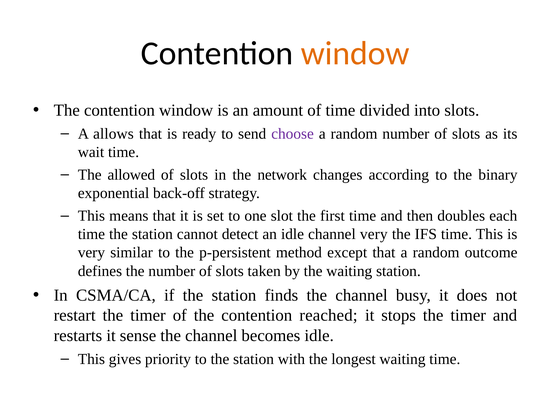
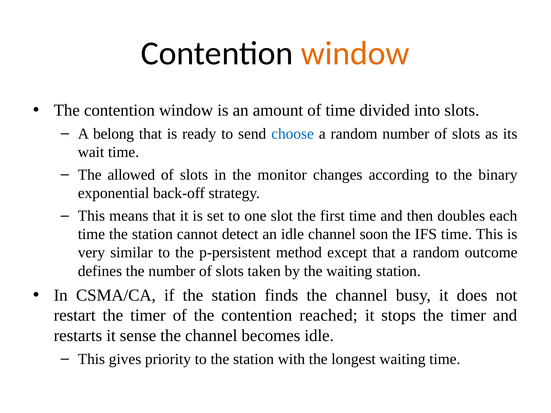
allows: allows -> belong
choose colour: purple -> blue
network: network -> monitor
channel very: very -> soon
